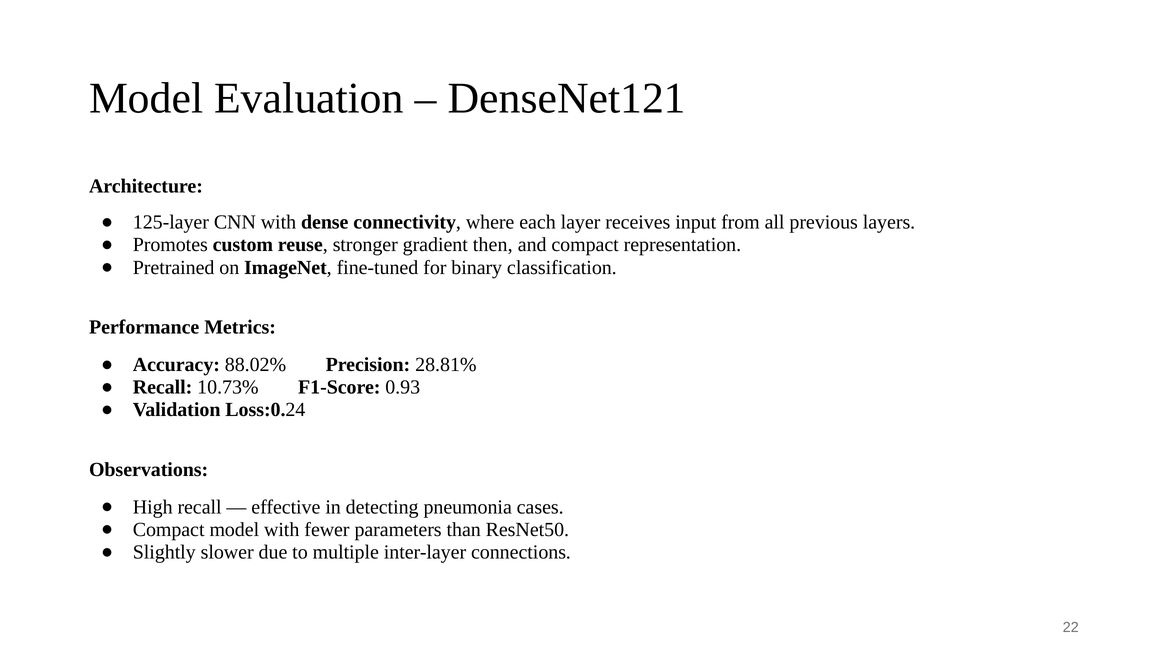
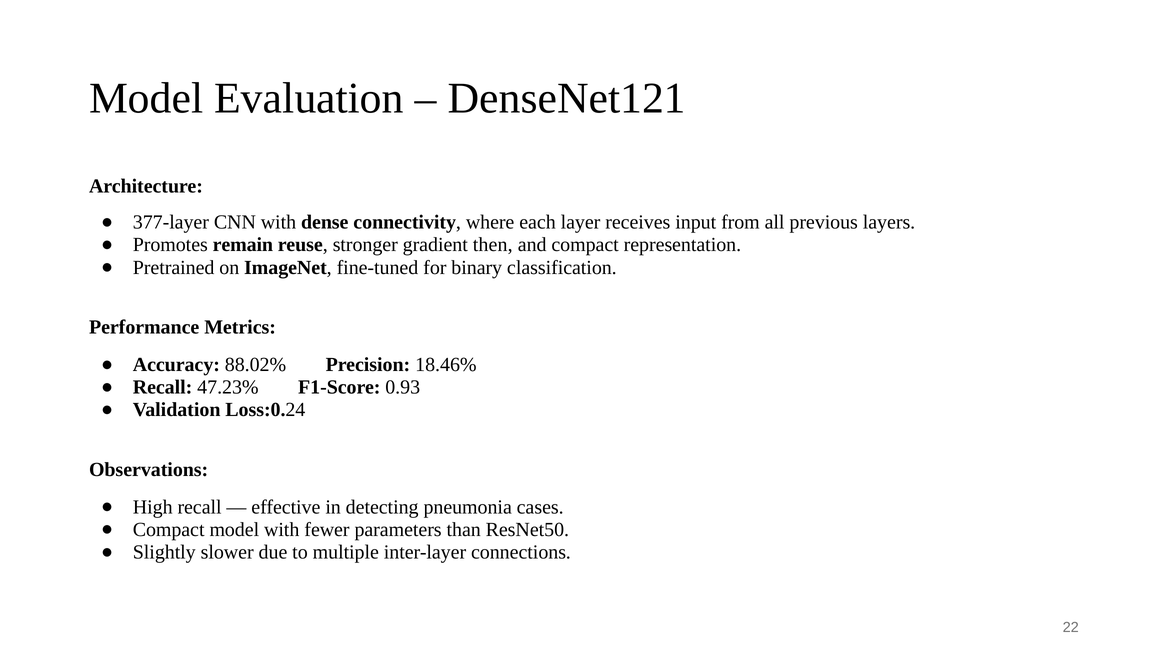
125-layer: 125-layer -> 377-layer
custom: custom -> remain
28.81%: 28.81% -> 18.46%
10.73%: 10.73% -> 47.23%
